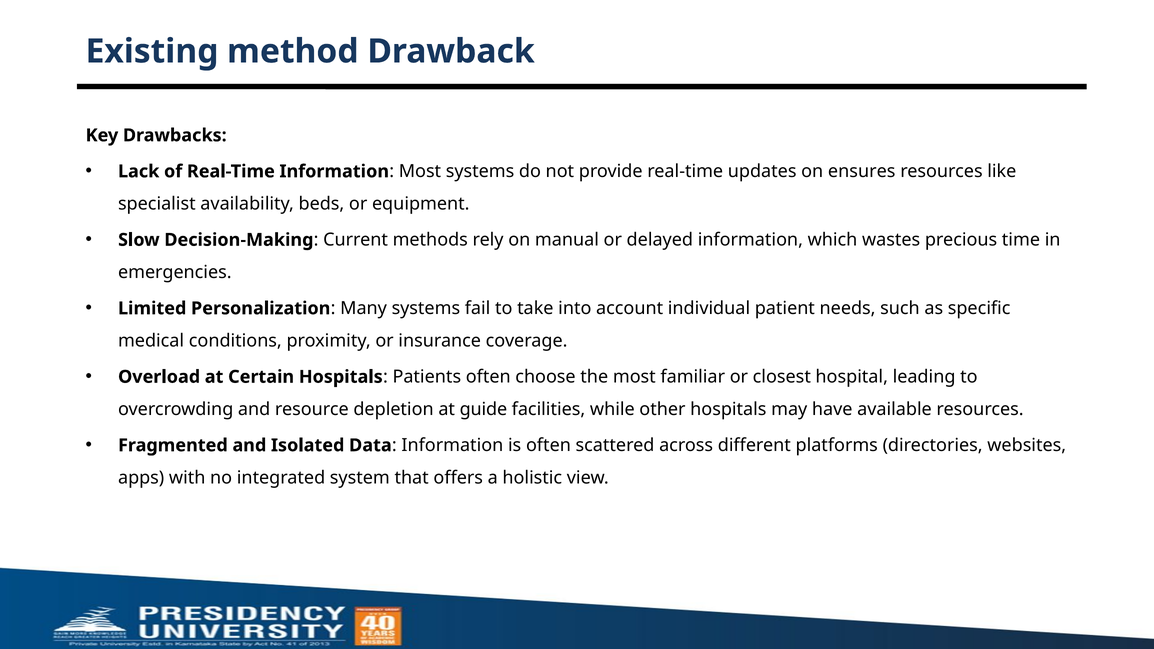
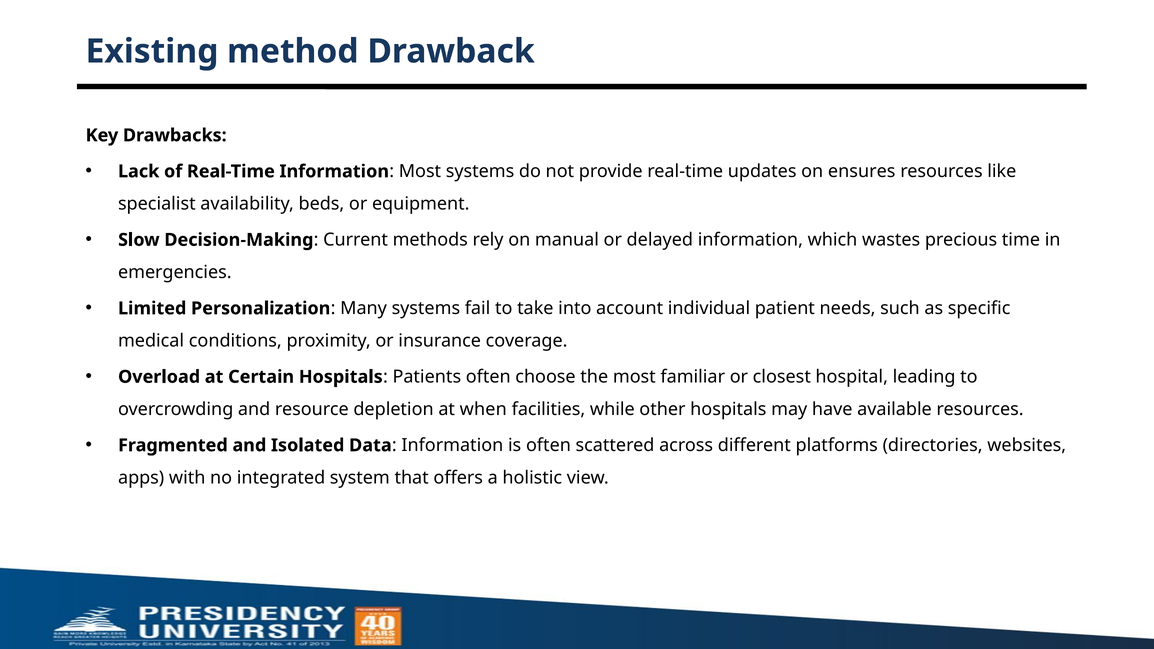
guide: guide -> when
